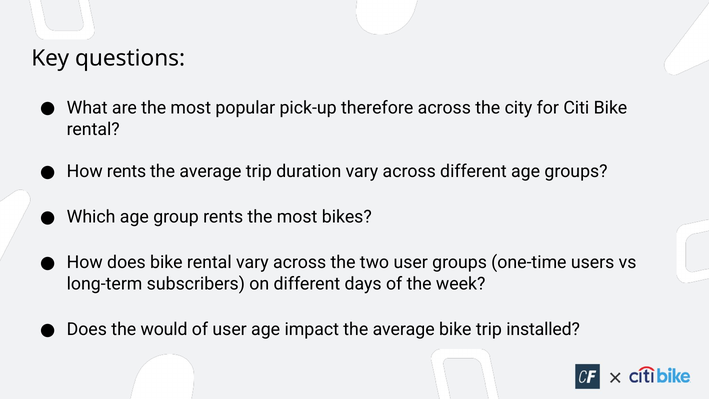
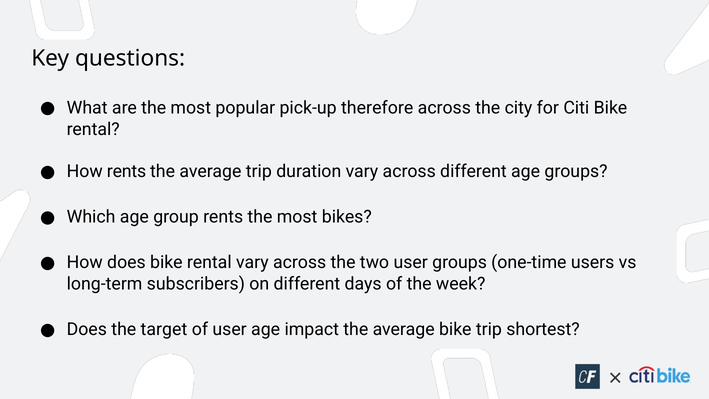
would: would -> target
installed: installed -> shortest
